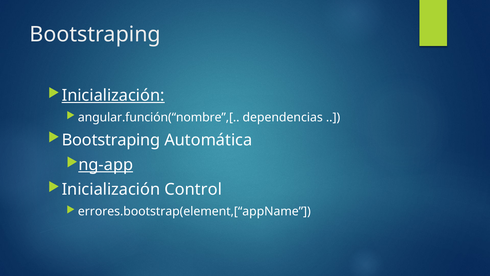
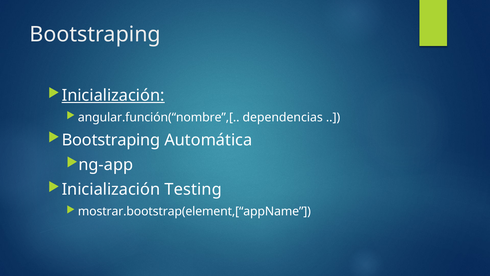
ng-app underline: present -> none
Control: Control -> Testing
errores.bootstrap(element,[“appName: errores.bootstrap(element,[“appName -> mostrar.bootstrap(element,[“appName
